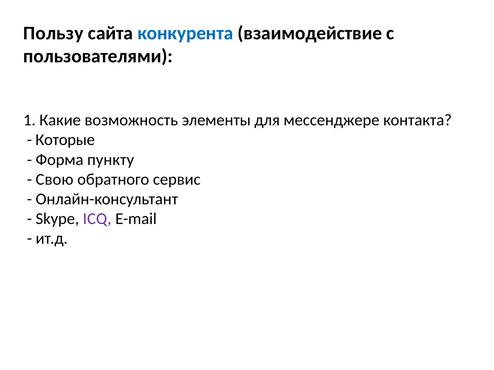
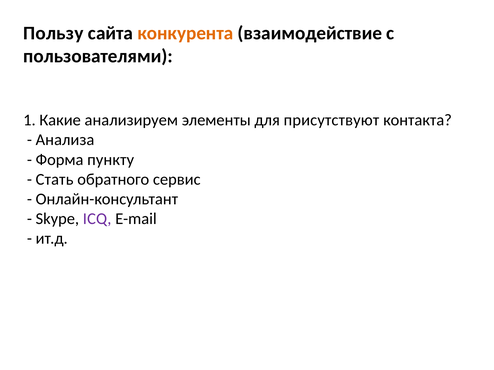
конкурента colour: blue -> orange
возможность: возможность -> анализируем
мессенджере: мессенджере -> присутствуют
Которые: Которые -> Анализа
Свою: Свою -> Стать
